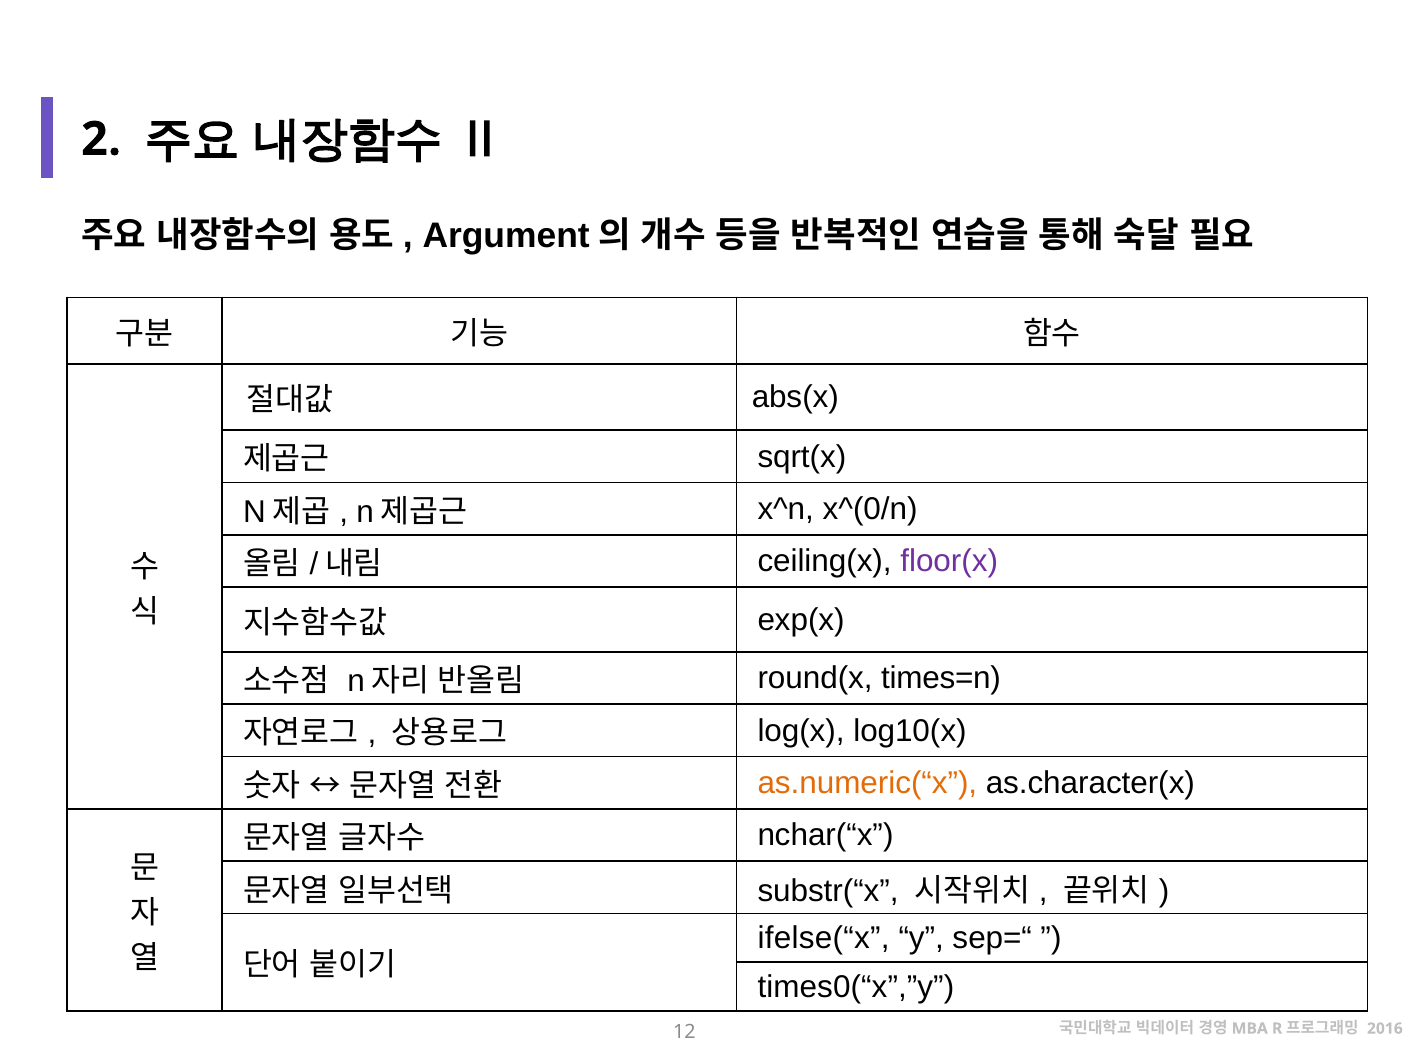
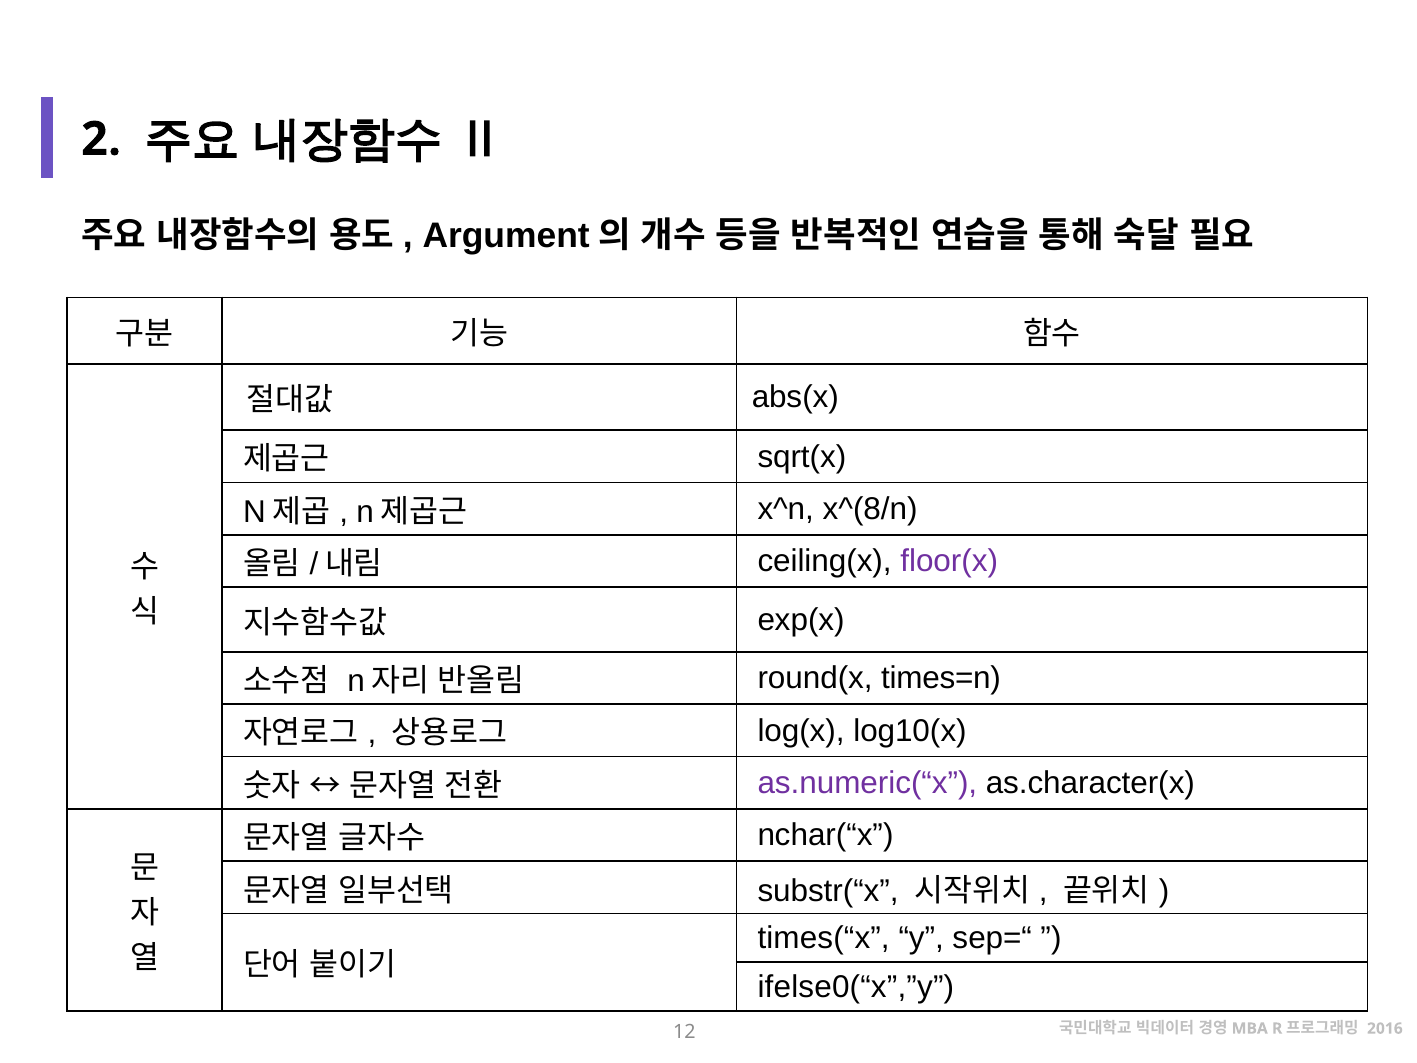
x^(0/n: x^(0/n -> x^(8/n
as.numeric(“x colour: orange -> purple
ifelse(“x: ifelse(“x -> times(“x
times0(“x”,”y: times0(“x”,”y -> ifelse0(“x”,”y
